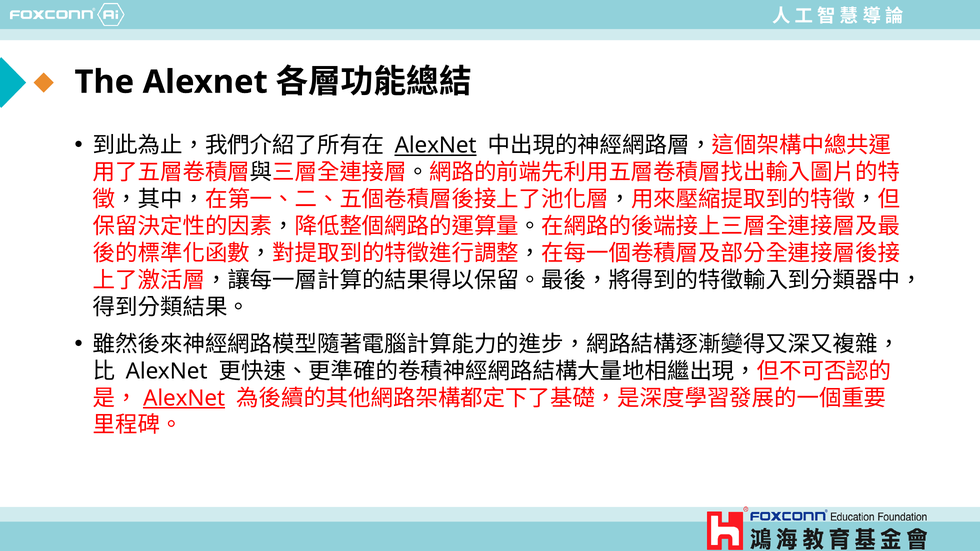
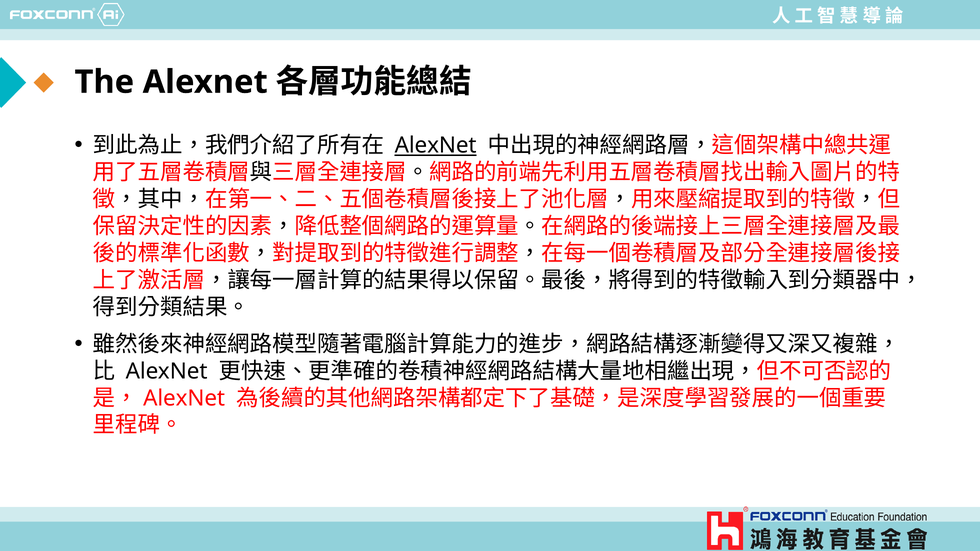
AlexNet at (184, 398) underline: present -> none
